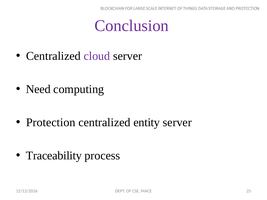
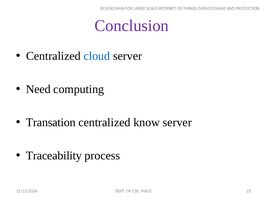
cloud colour: purple -> blue
Protection: Protection -> Transation
entity: entity -> know
